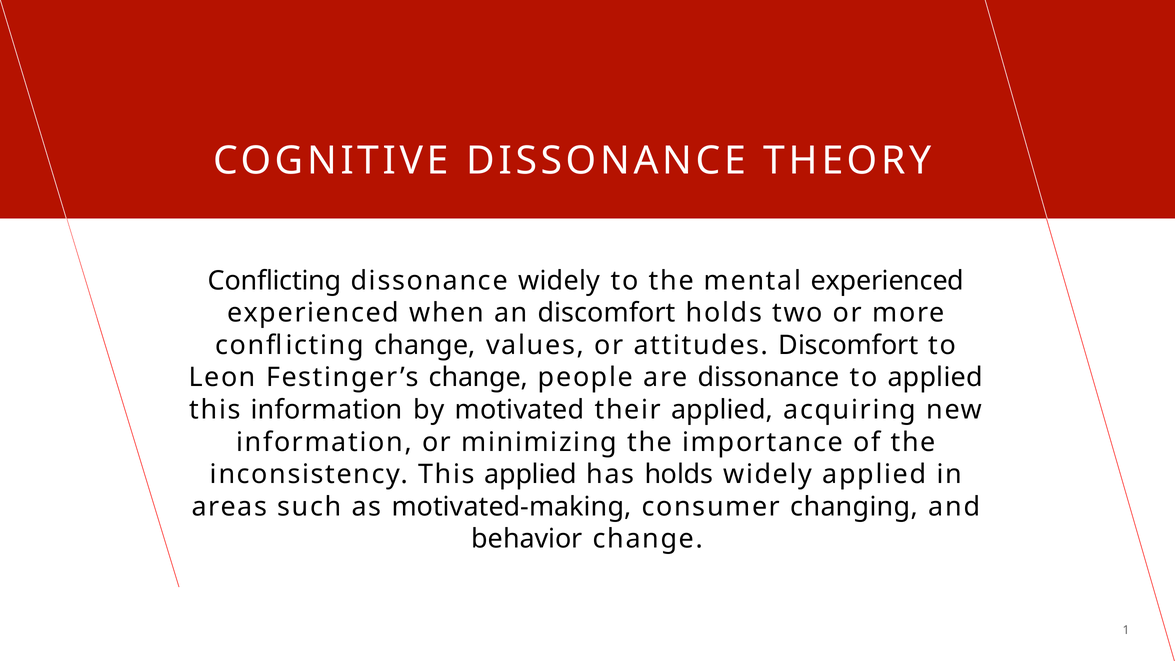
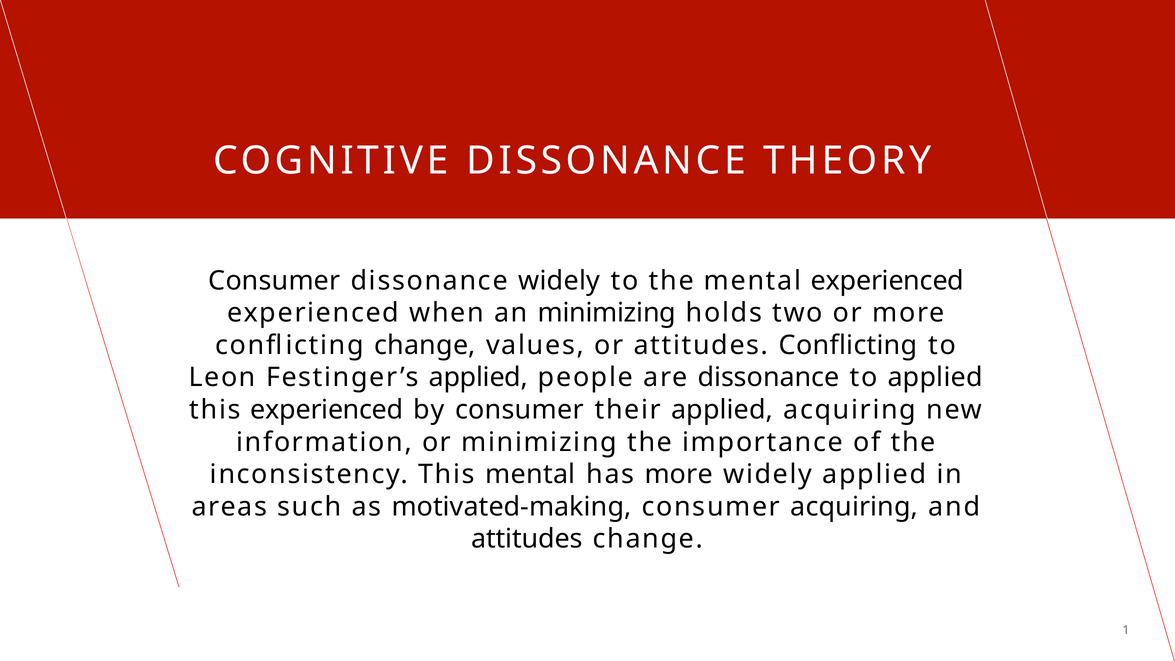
Conflicting at (275, 281): Conflicting -> Consumer
an discomfort: discomfort -> minimizing
attitudes Discomfort: Discomfort -> Conflicting
Festinger’s change: change -> applied
this information: information -> experienced
by motivated: motivated -> consumer
This applied: applied -> mental
has holds: holds -> more
consumer changing: changing -> acquiring
behavior at (527, 539): behavior -> attitudes
